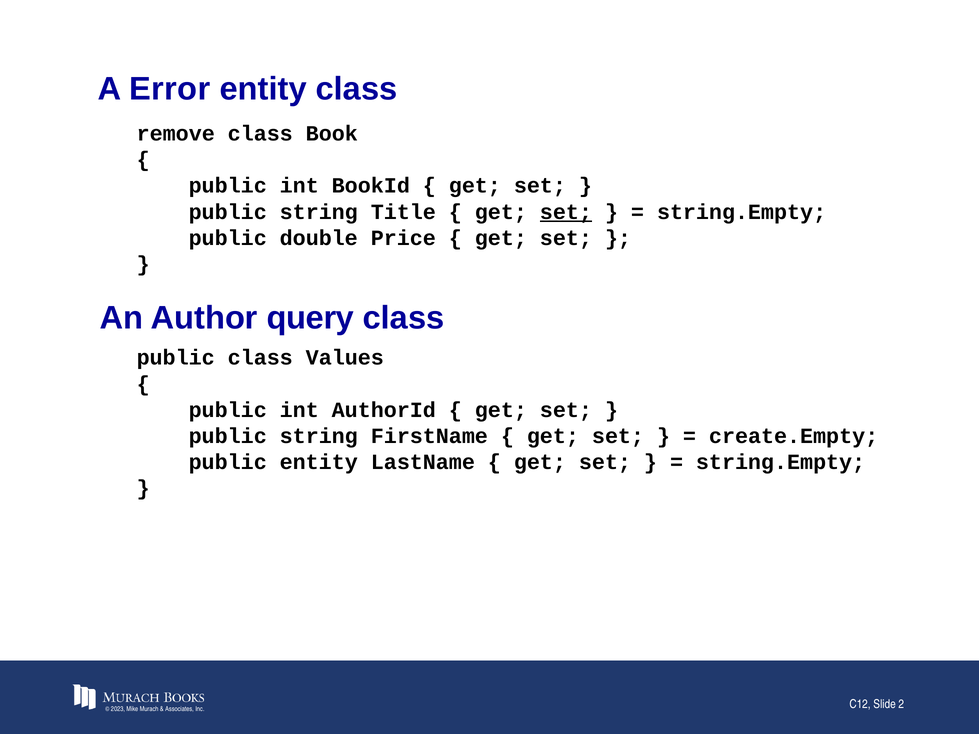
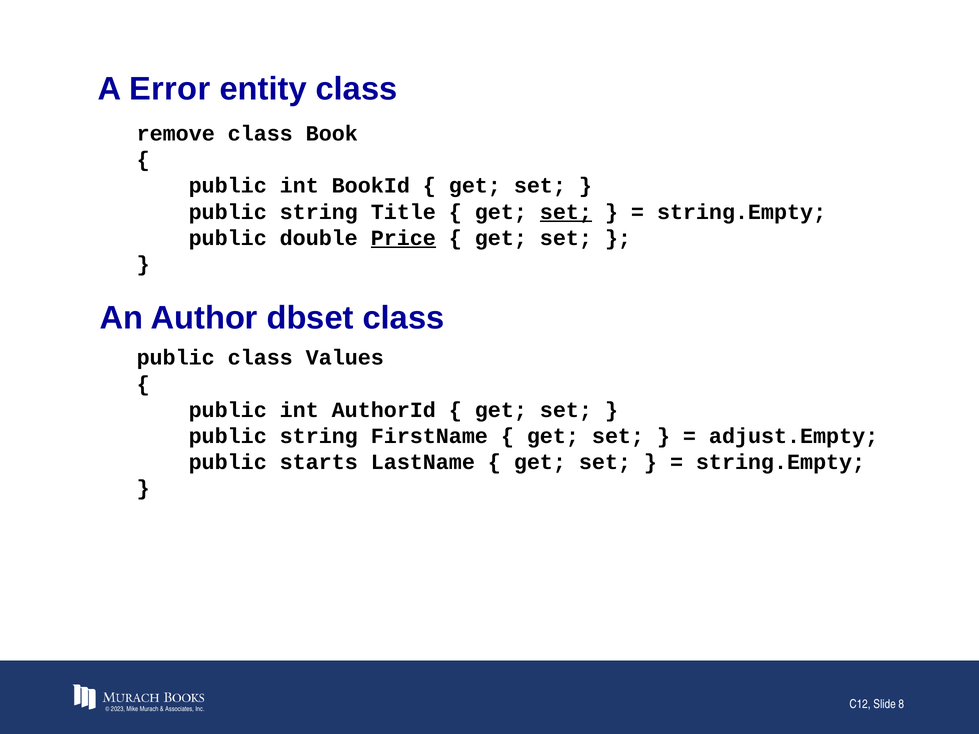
Price underline: none -> present
query: query -> dbset
create.Empty: create.Empty -> adjust.Empty
public entity: entity -> starts
2: 2 -> 8
